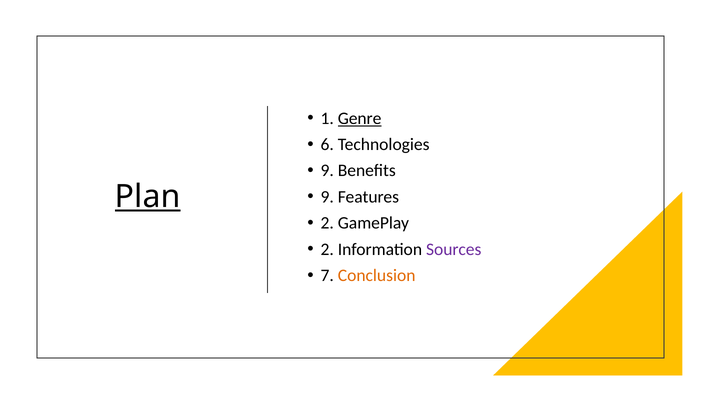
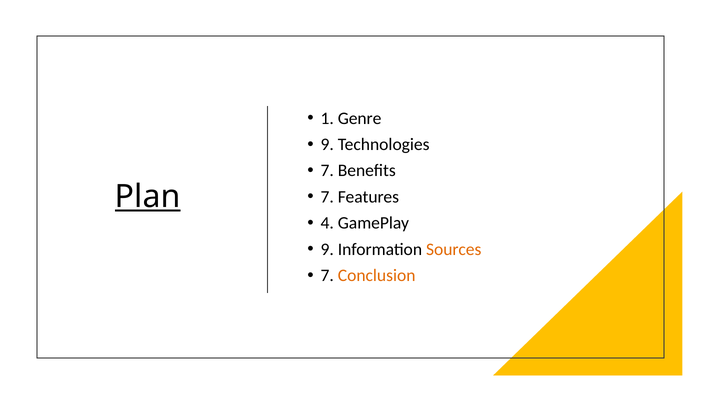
Genre underline: present -> none
6 at (327, 145): 6 -> 9
9 at (327, 171): 9 -> 7
9 at (327, 197): 9 -> 7
2 at (327, 223): 2 -> 4
2 at (327, 249): 2 -> 9
Sources colour: purple -> orange
